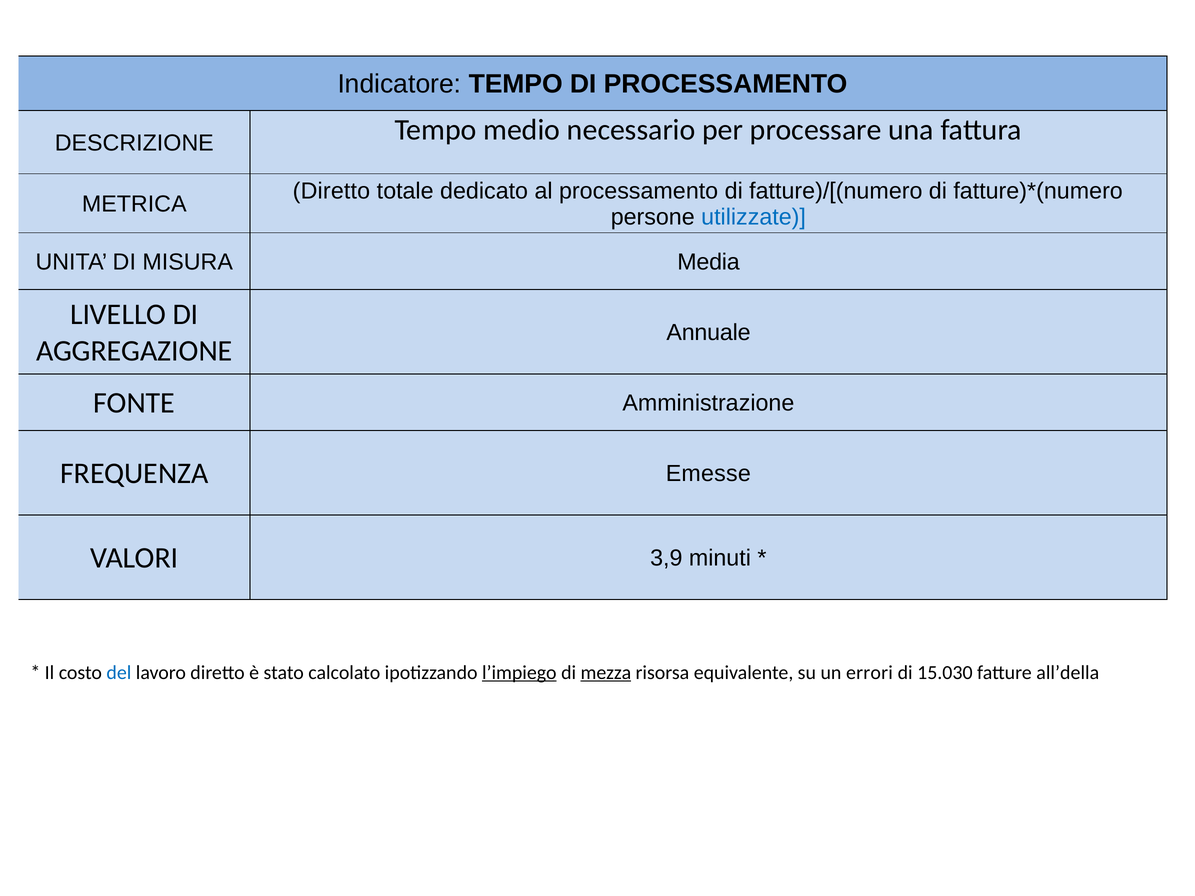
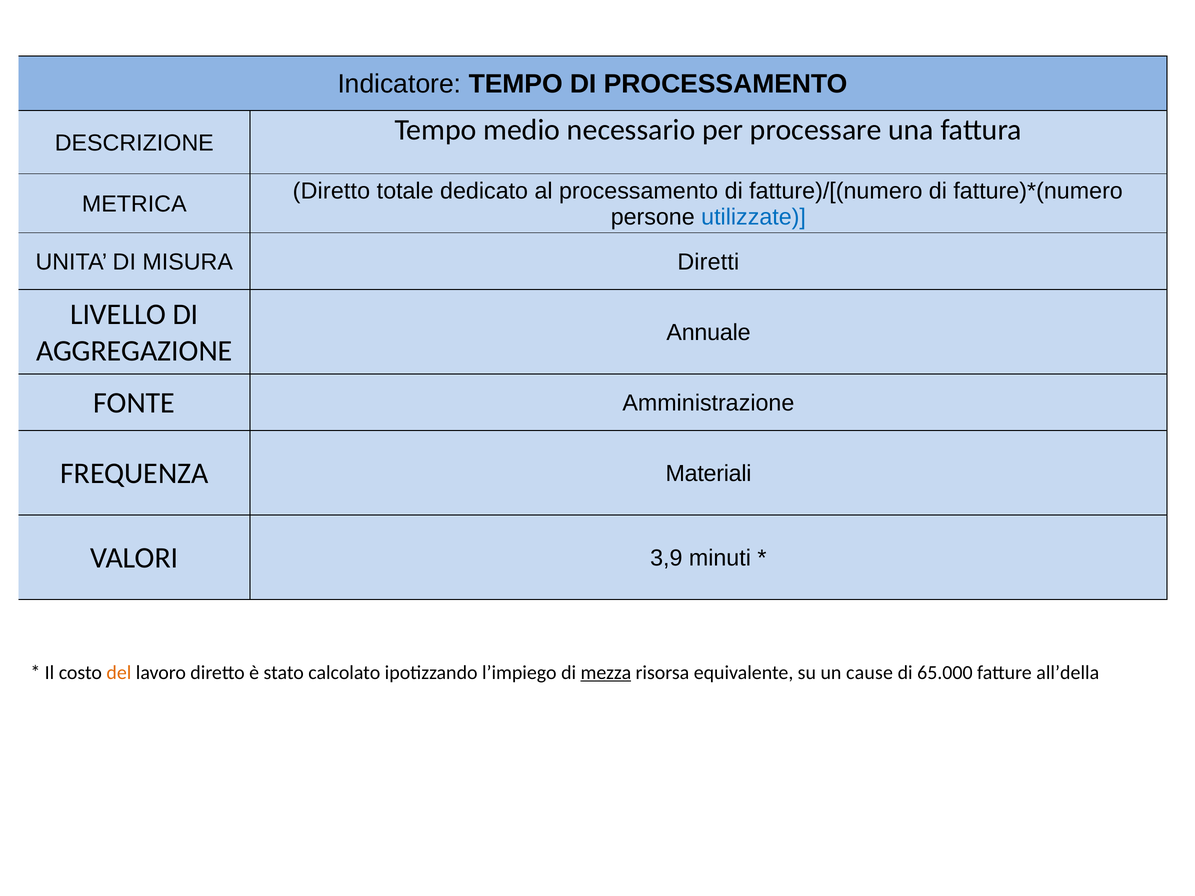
Media: Media -> Diretti
Emesse: Emesse -> Materiali
del colour: blue -> orange
l’impiego underline: present -> none
errori: errori -> cause
15.030: 15.030 -> 65.000
